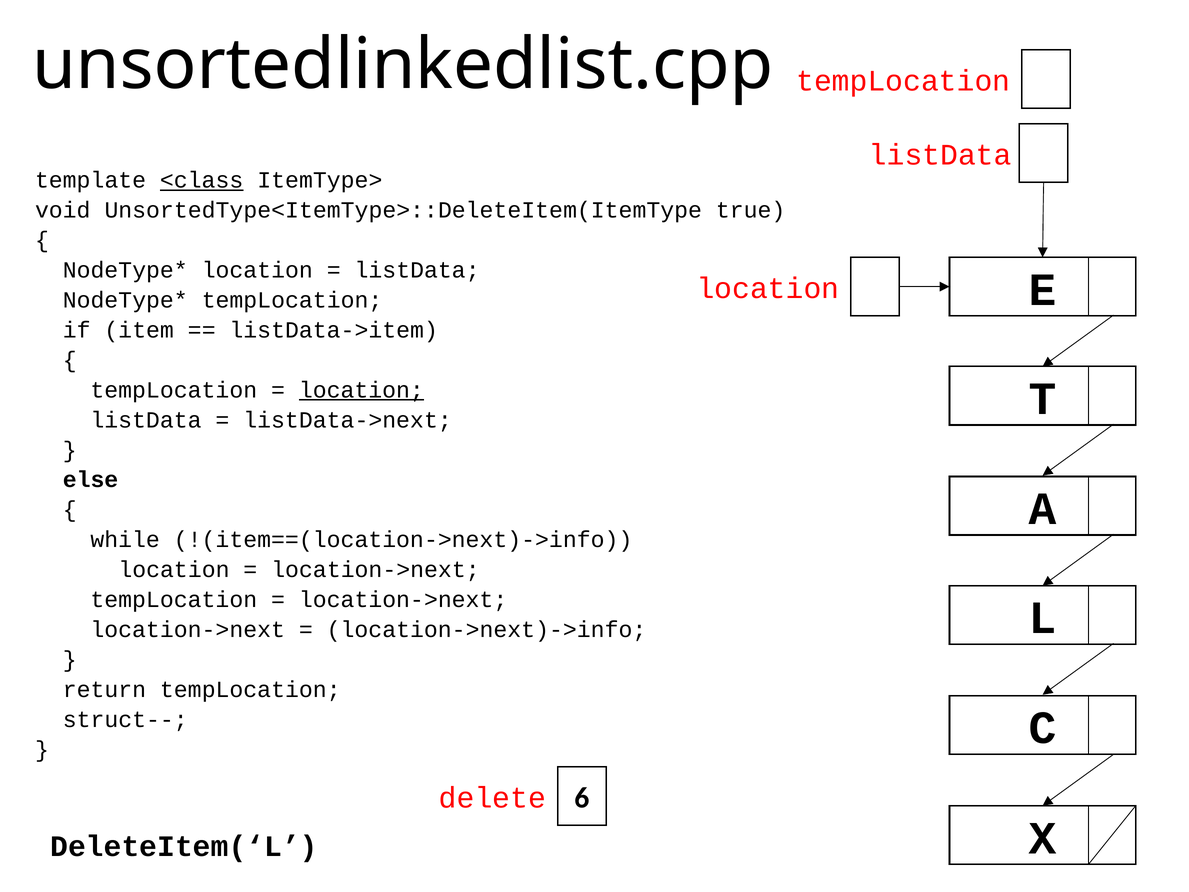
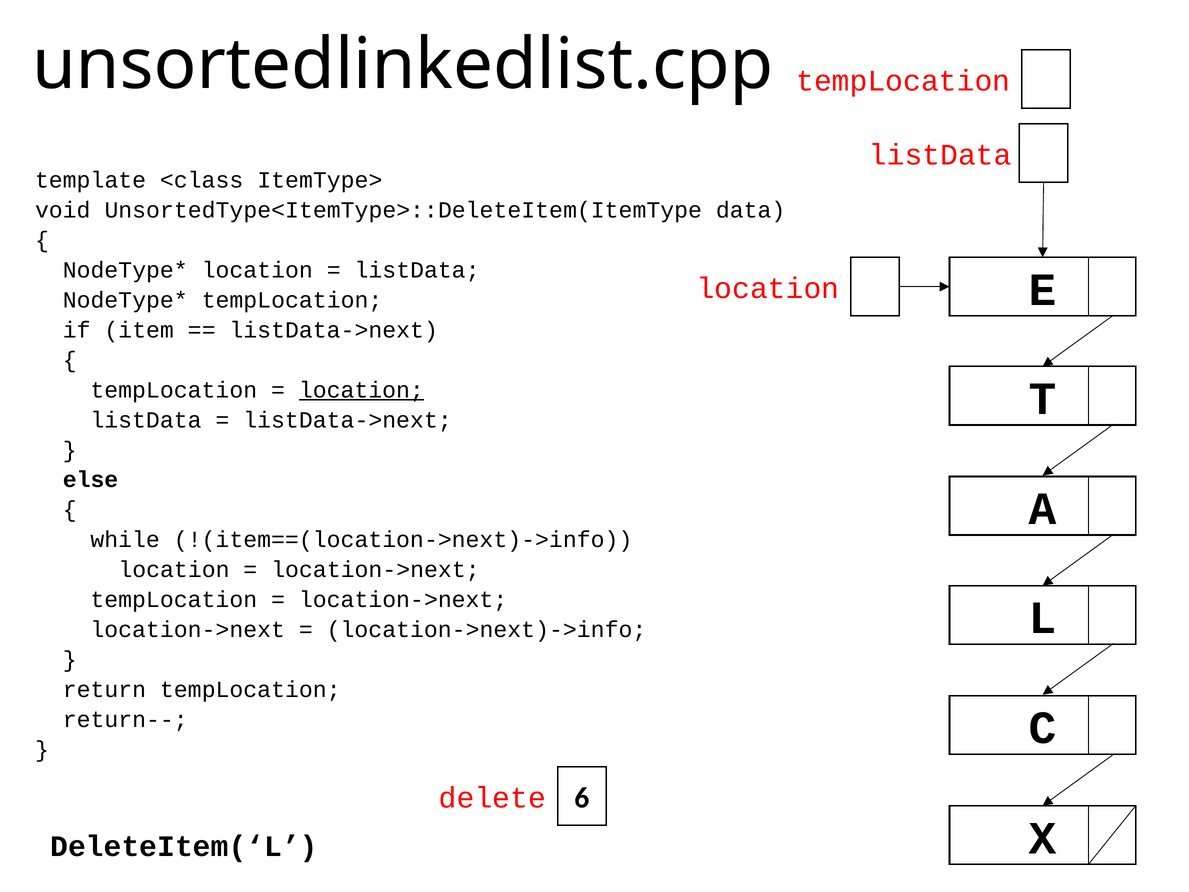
<class underline: present -> none
true: true -> data
listData->item at (334, 330): listData->item -> listData->next
struct--: struct-- -> return--
